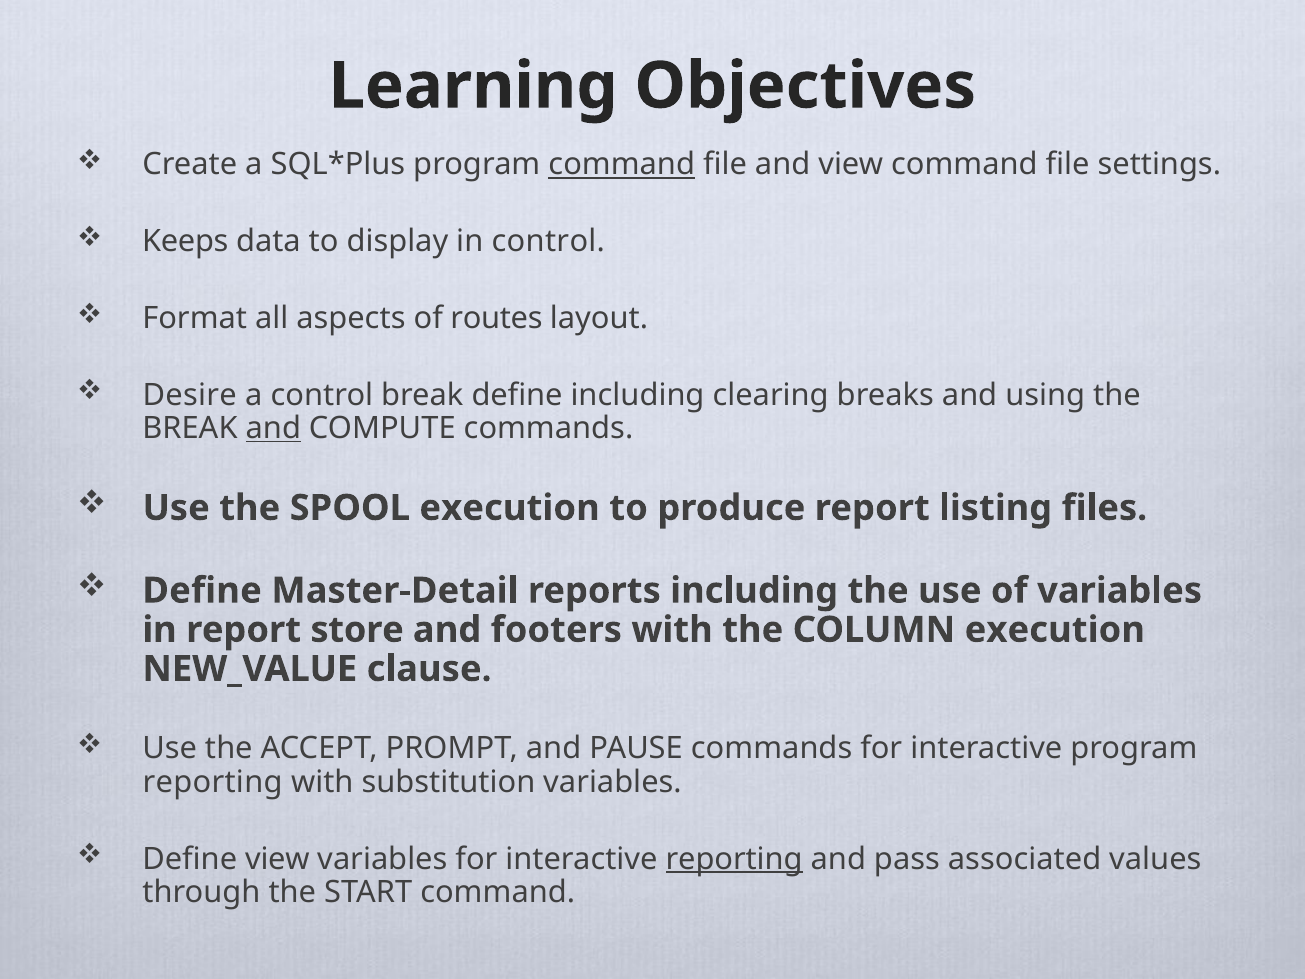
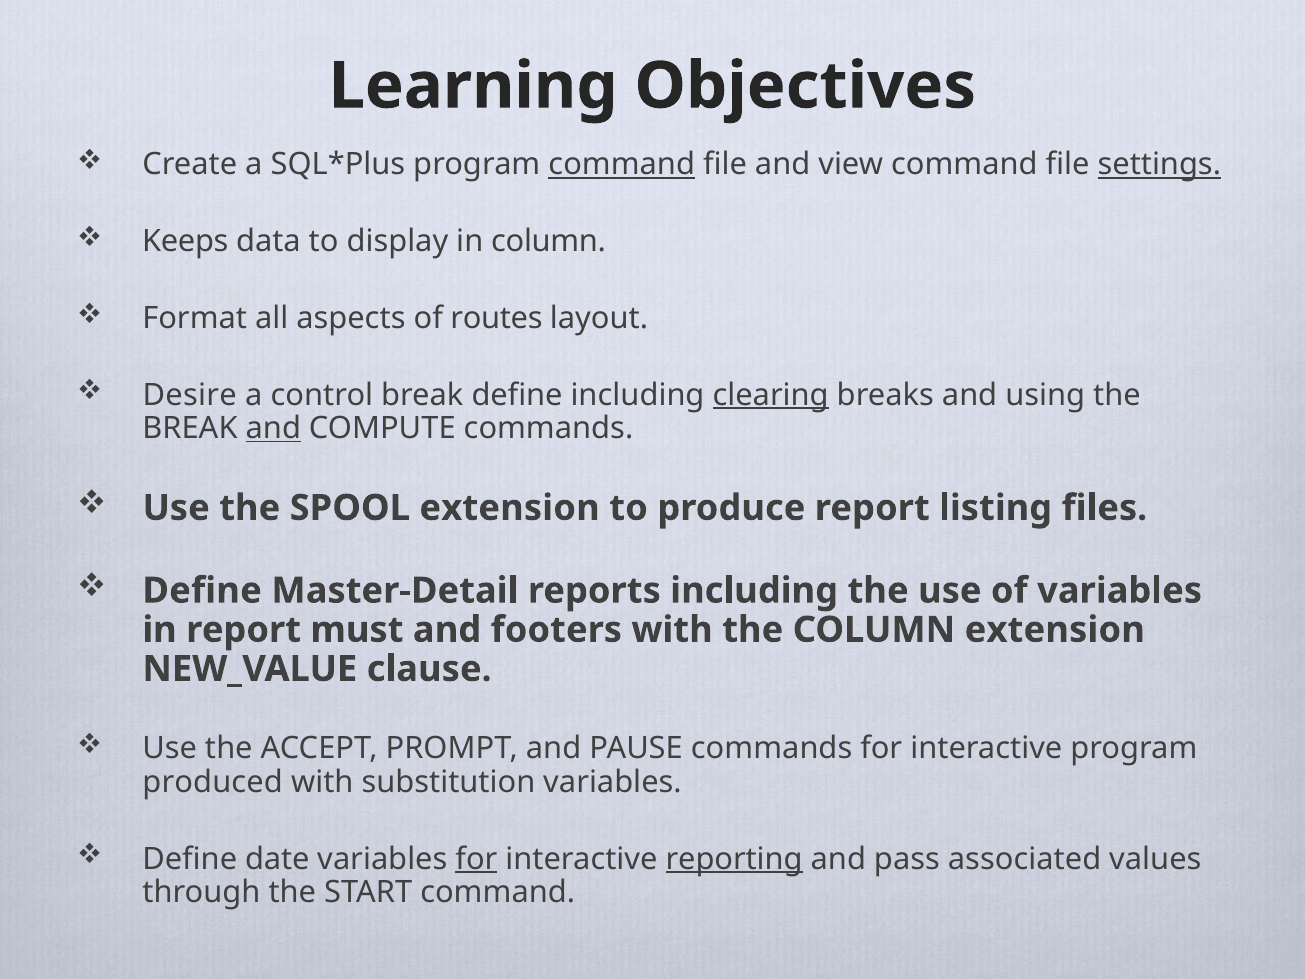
settings underline: none -> present
in control: control -> column
clearing underline: none -> present
SPOOL execution: execution -> extension
store: store -> must
COLUMN execution: execution -> extension
reporting at (213, 782): reporting -> produced
Define view: view -> date
for at (476, 859) underline: none -> present
